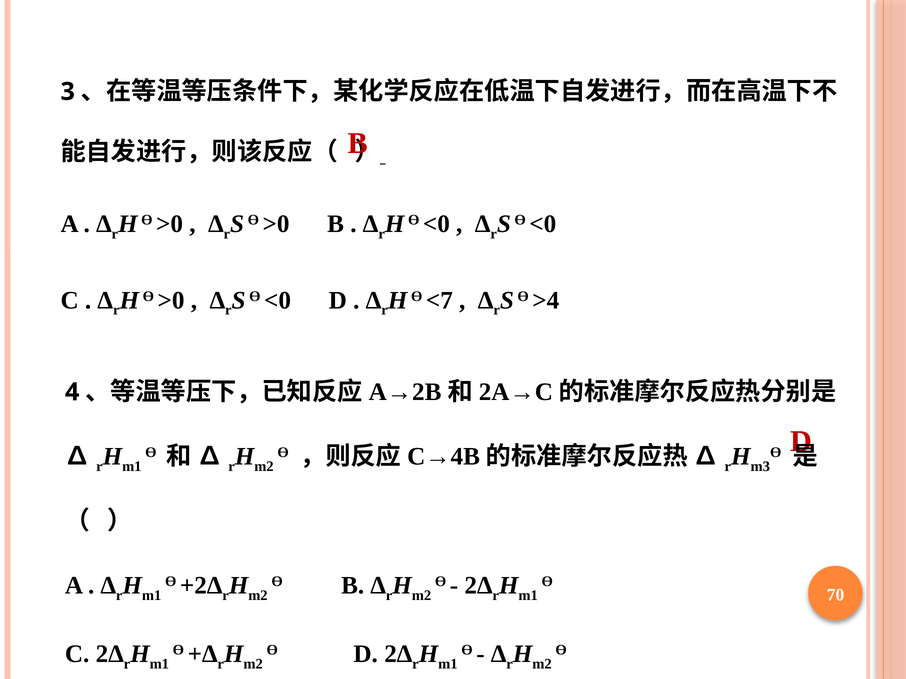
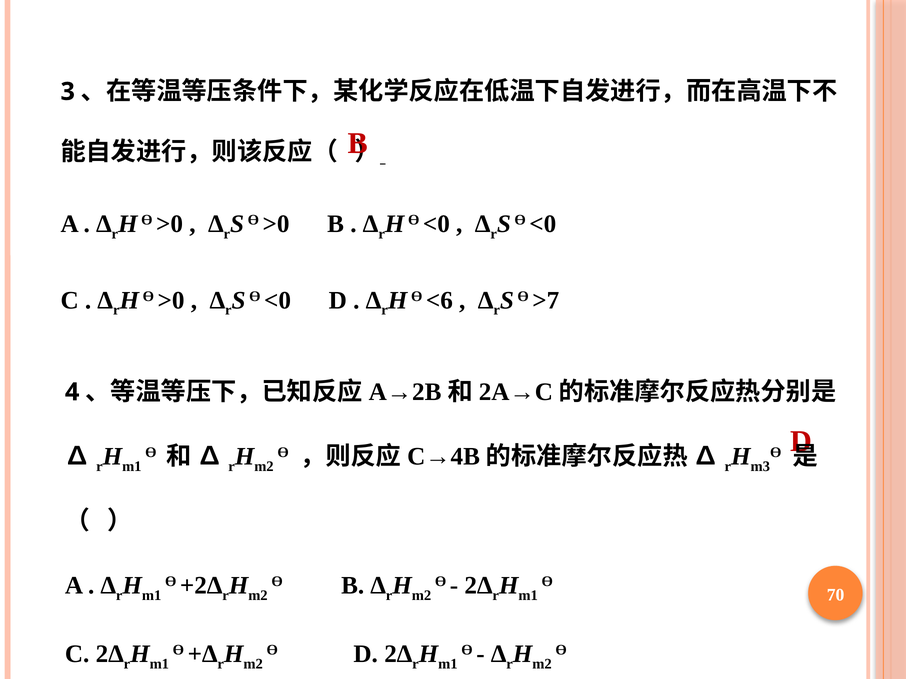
<7: <7 -> <6
>4: >4 -> >7
